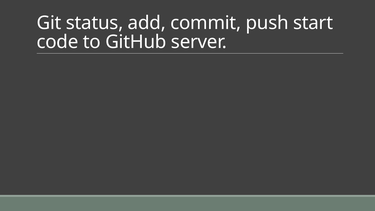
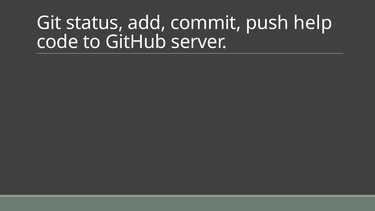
start: start -> help
